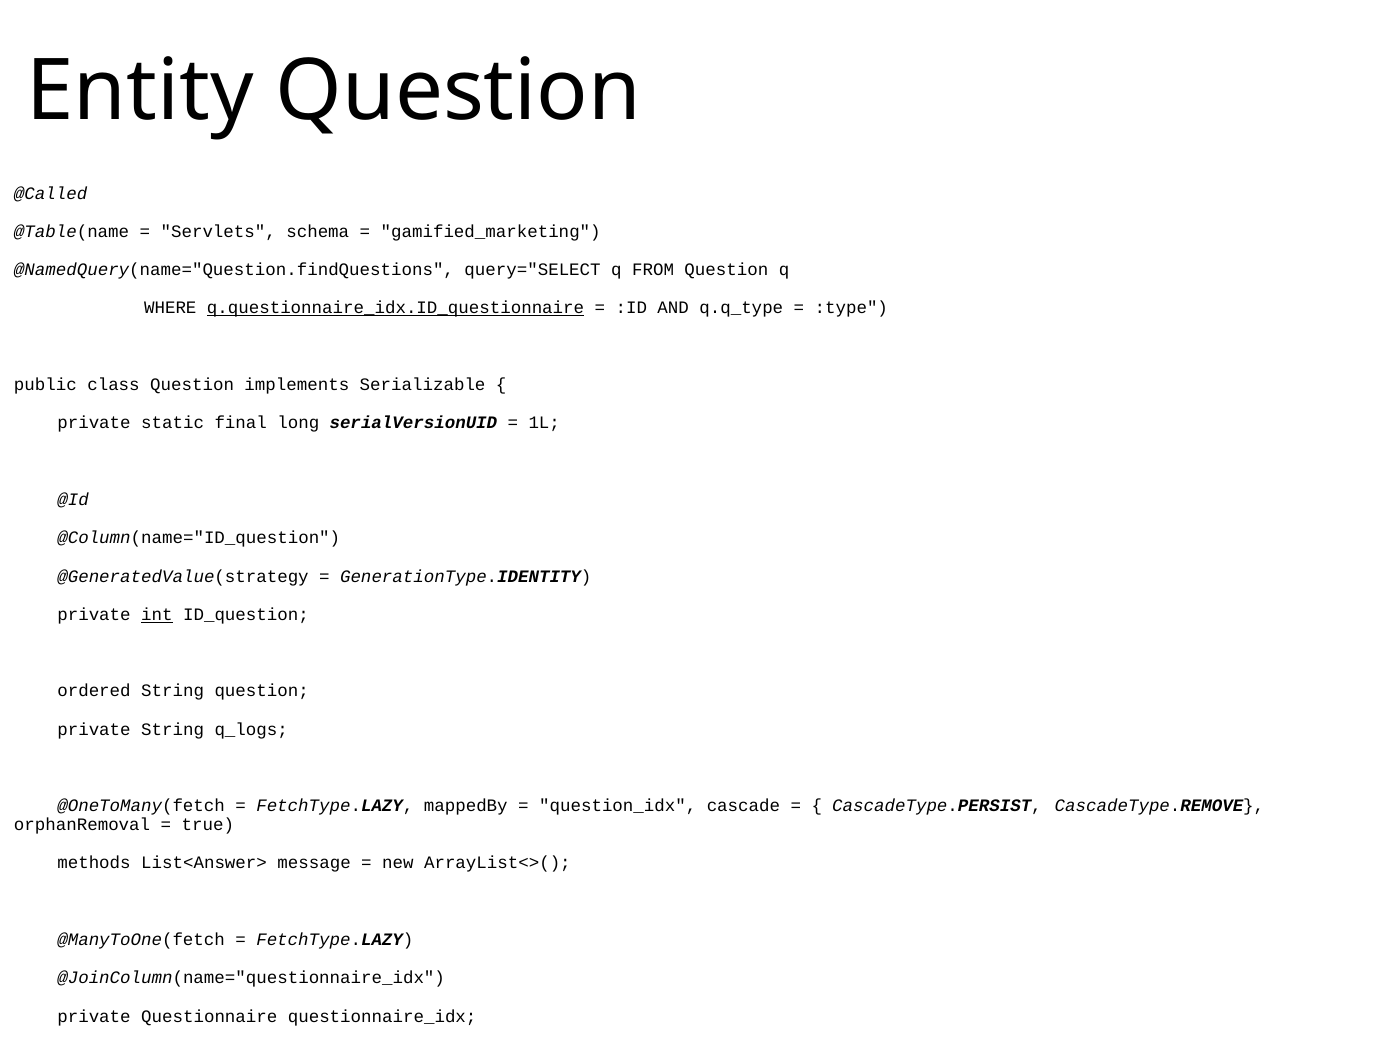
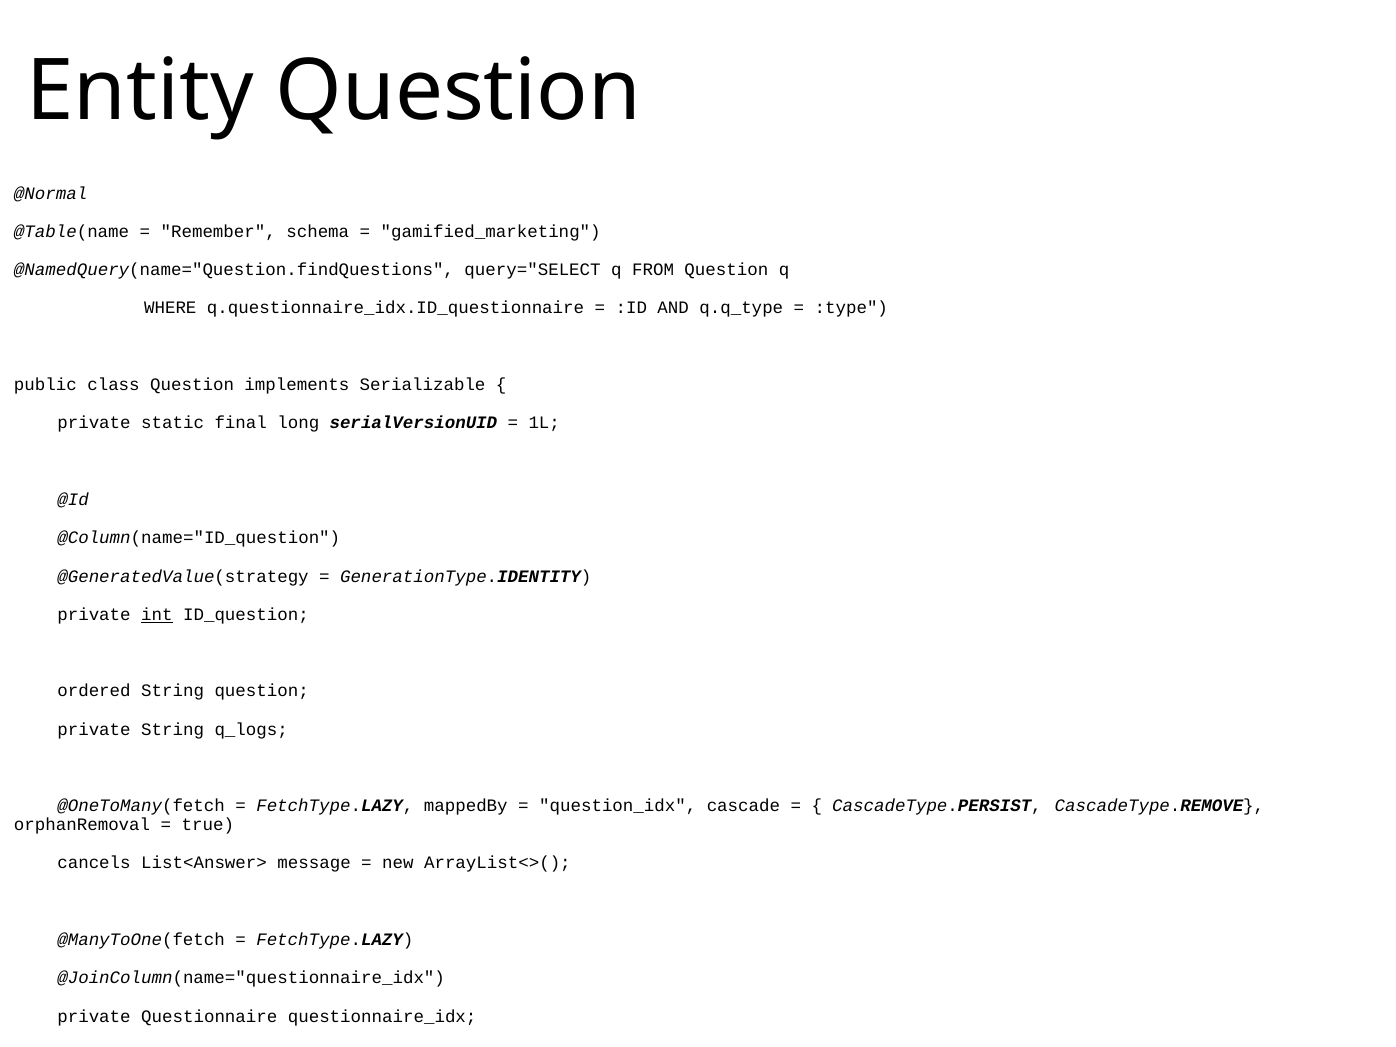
@Called: @Called -> @Normal
Servlets: Servlets -> Remember
q.questionnaire_idx.ID_questionnaire underline: present -> none
methods: methods -> cancels
